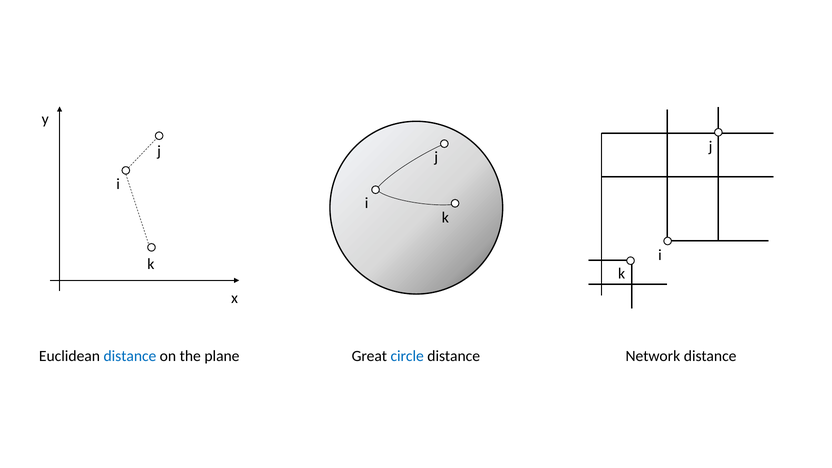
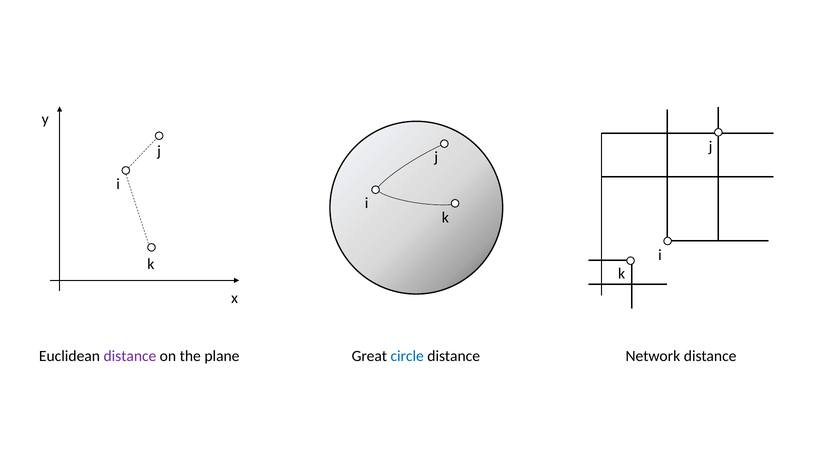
distance at (130, 356) colour: blue -> purple
